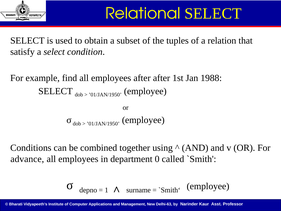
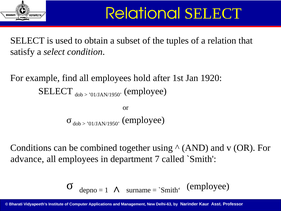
employees after: after -> hold
1988: 1988 -> 1920
0: 0 -> 7
